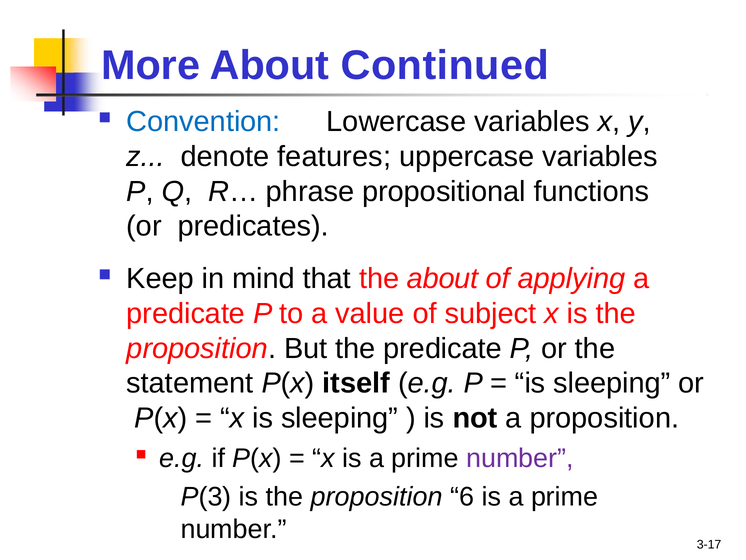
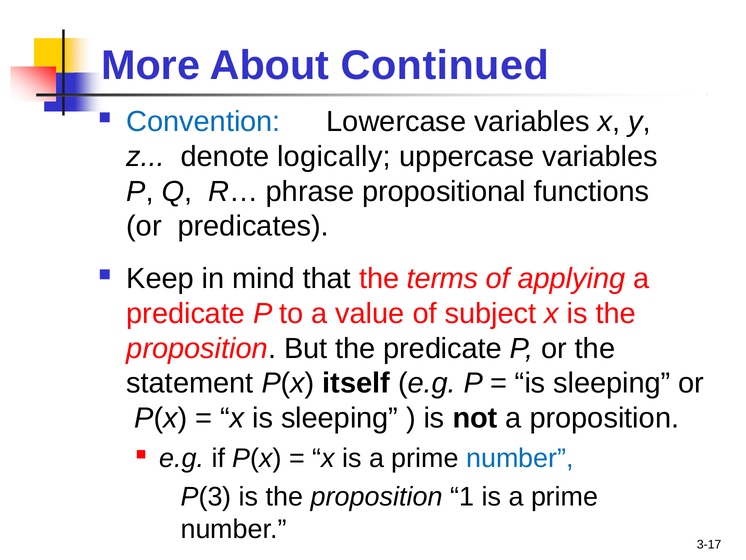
features: features -> logically
the about: about -> terms
number at (520, 458) colour: purple -> blue
6: 6 -> 1
